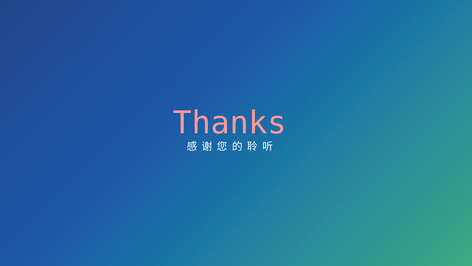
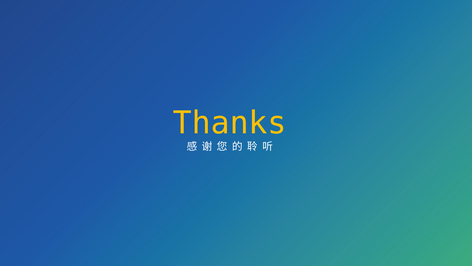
Thanks colour: pink -> yellow
